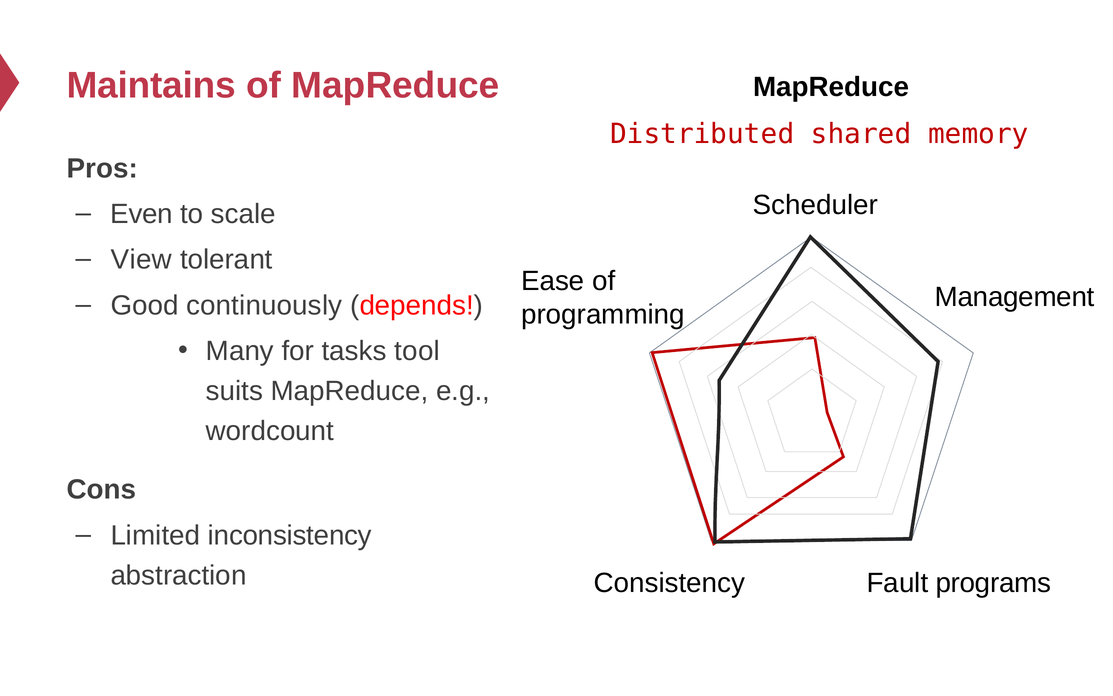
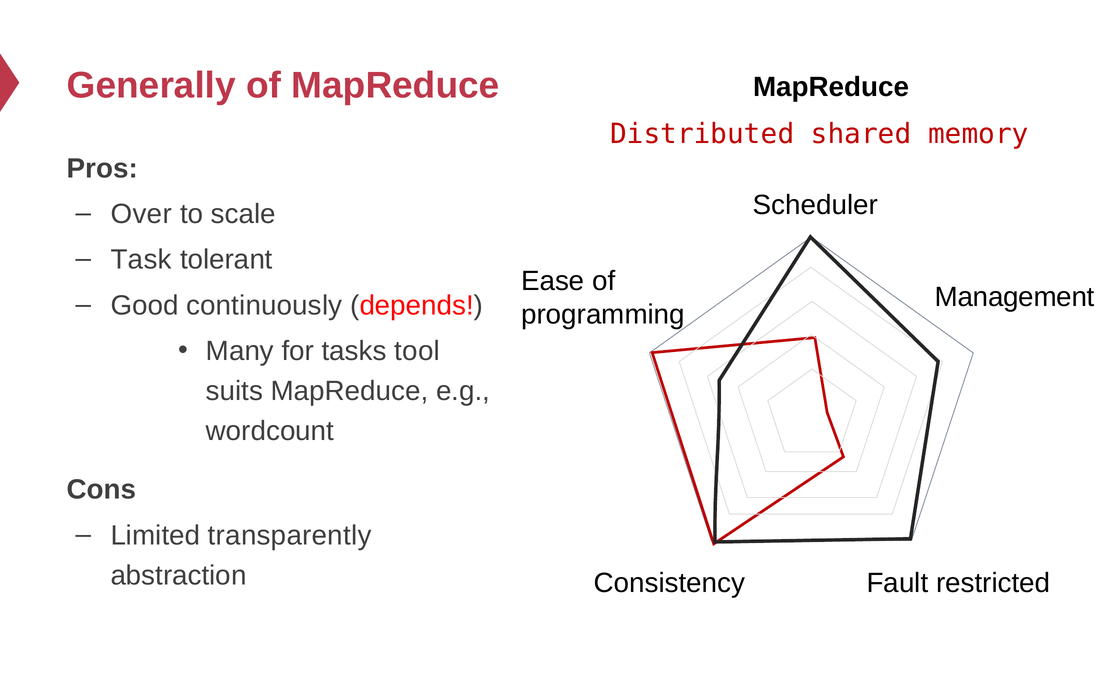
Maintains: Maintains -> Generally
Even: Even -> Over
View: View -> Task
inconsistency: inconsistency -> transparently
programs: programs -> restricted
